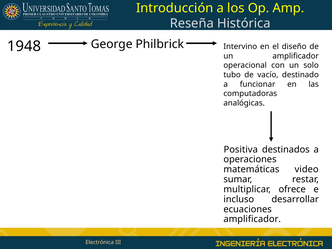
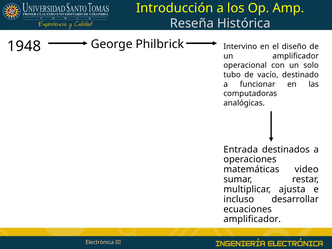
Positiva: Positiva -> Entrada
ofrece: ofrece -> ajusta
